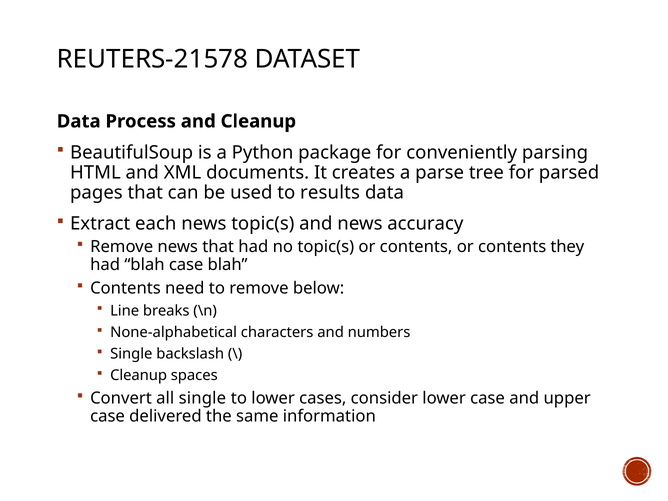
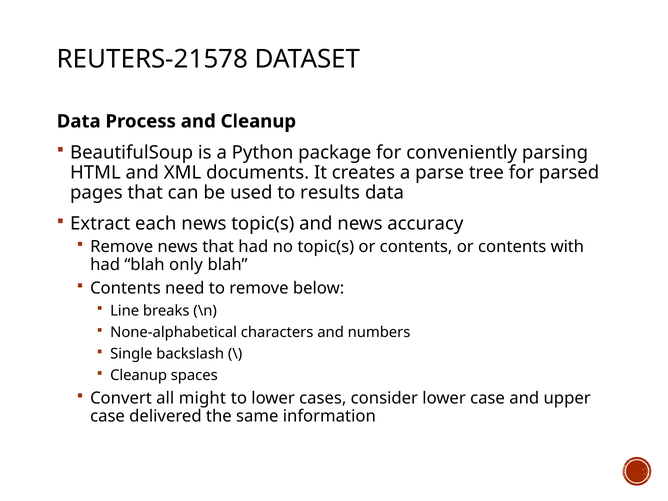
they: they -> with
blah case: case -> only
all single: single -> might
